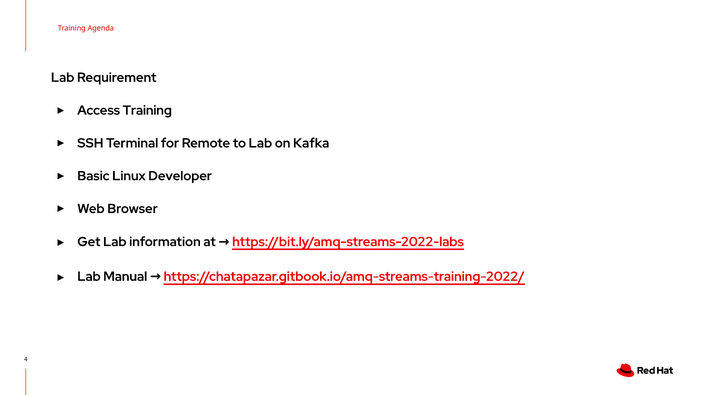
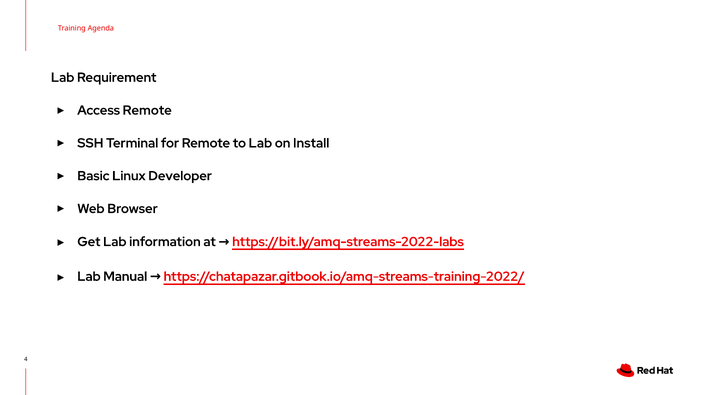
Access Training: Training -> Remote
Kafka: Kafka -> Install
